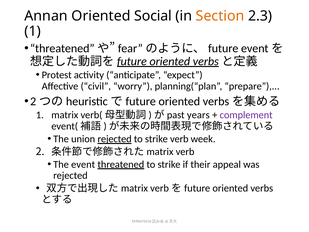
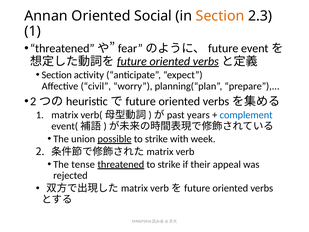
Protest at (57, 75): Protest -> Section
complement colour: purple -> blue
union rejected: rejected -> possible
strike verb: verb -> with
event: event -> tense
